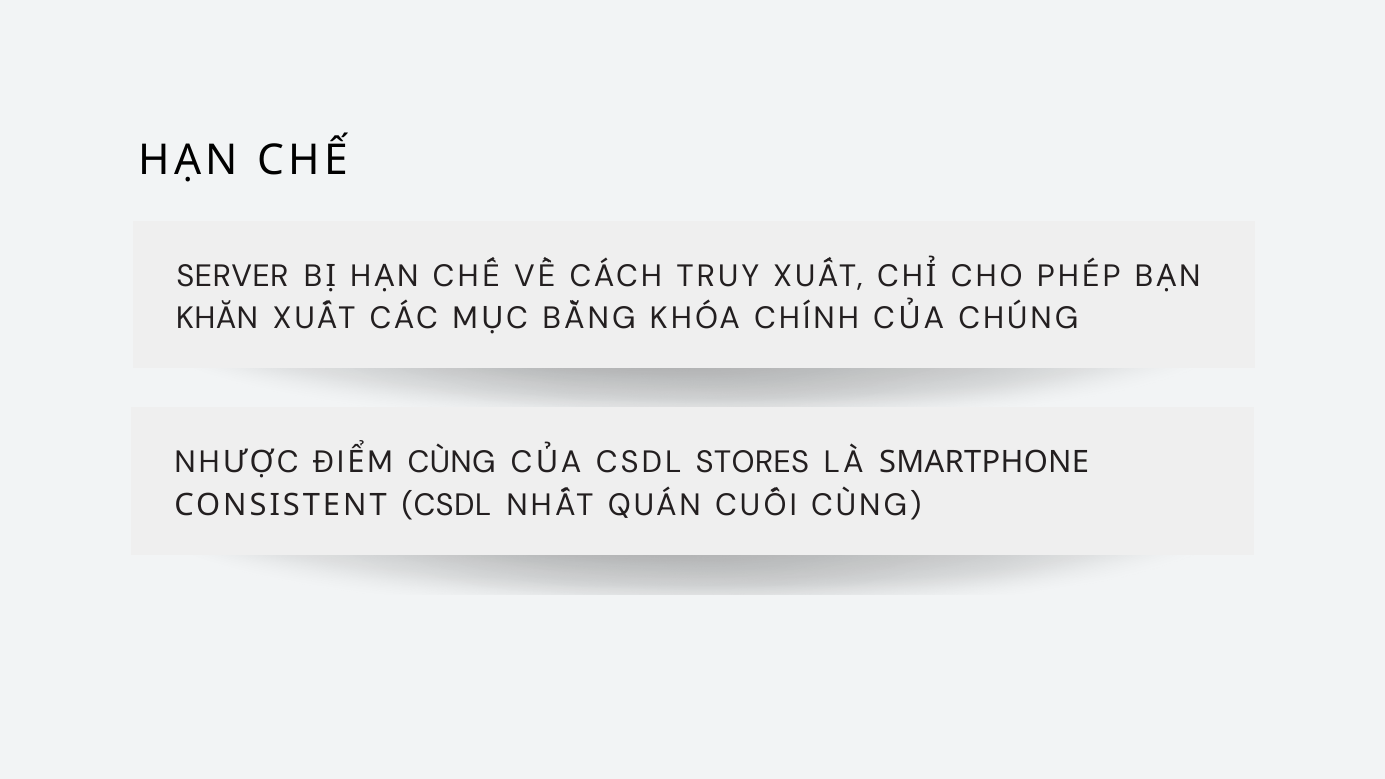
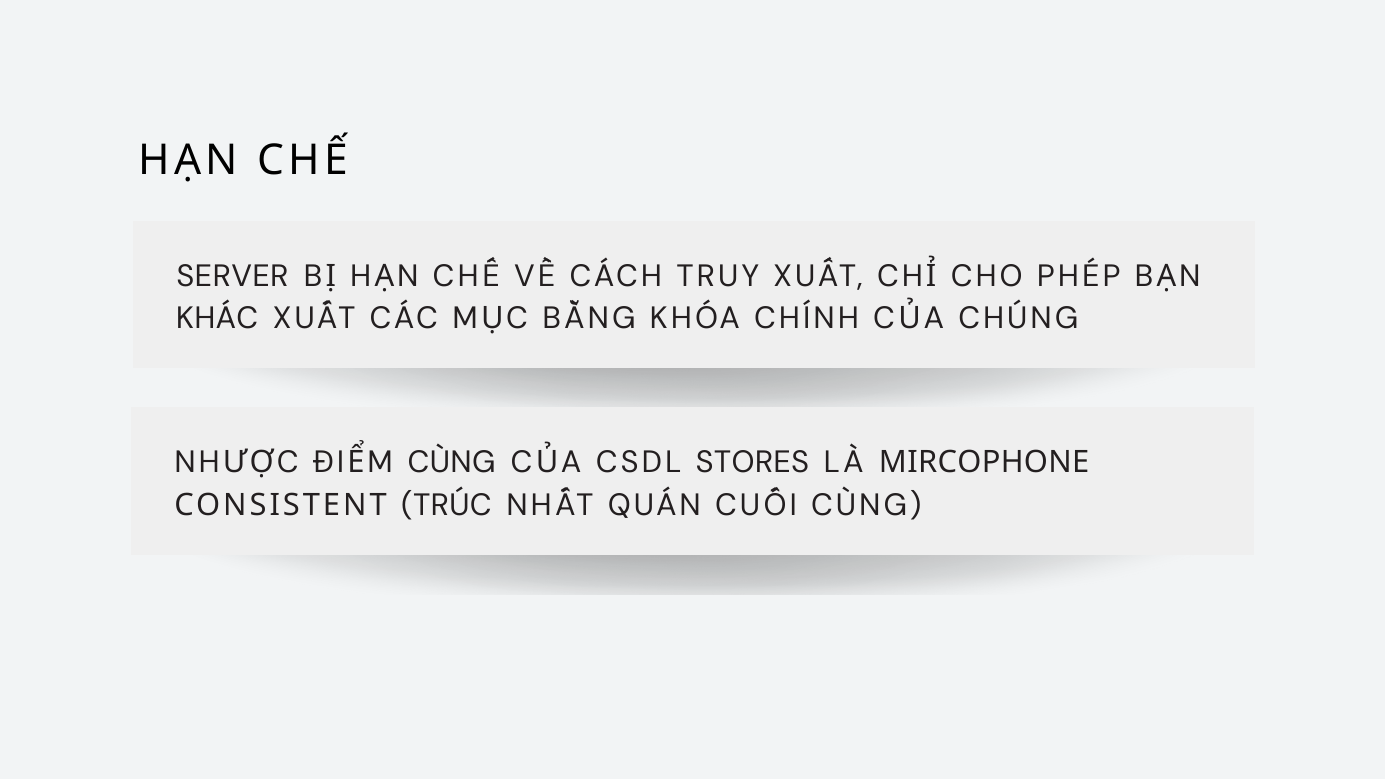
KHĂN: KHĂN -> KHÁC
SMARTPHONE: SMARTPHONE -> MIRCOPHONE
CONSISTENT CSDL: CSDL -> TRÚC
